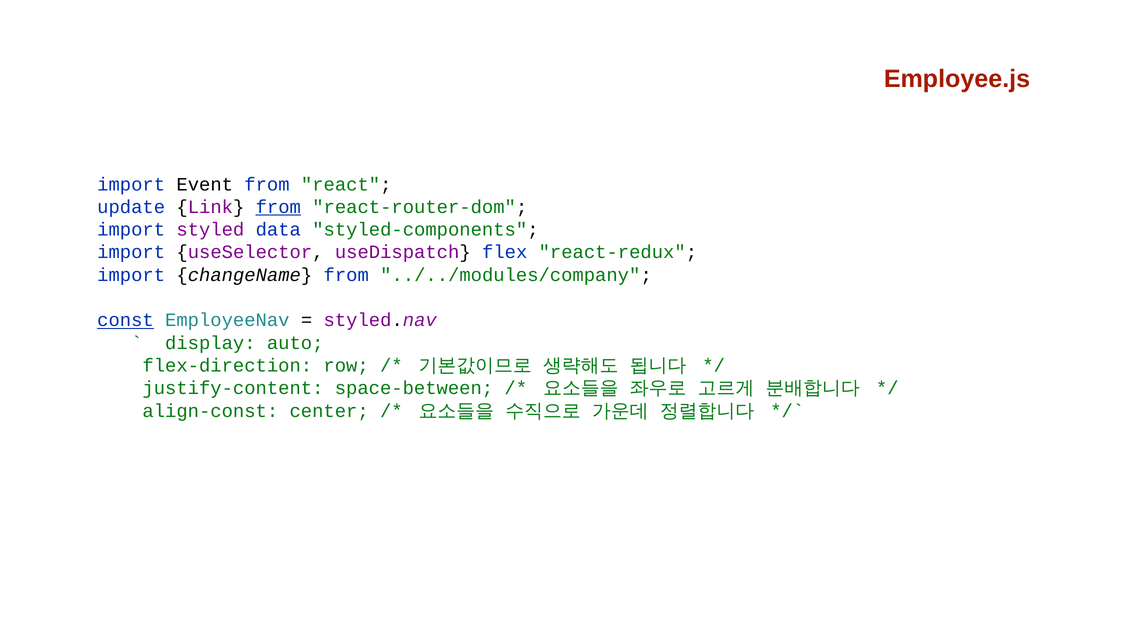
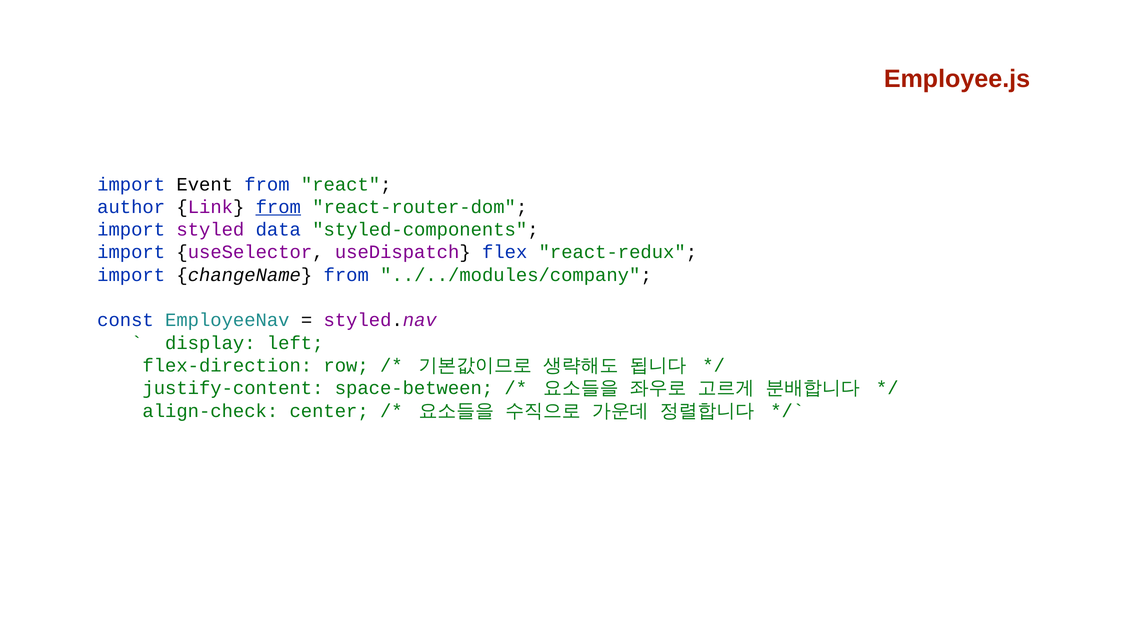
update: update -> author
const underline: present -> none
auto: auto -> left
align-const: align-const -> align-check
